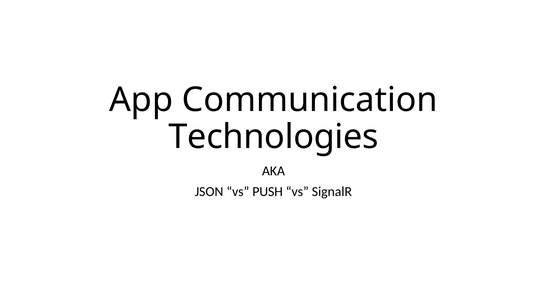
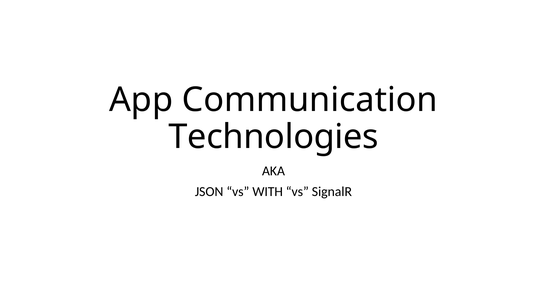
PUSH: PUSH -> WITH
